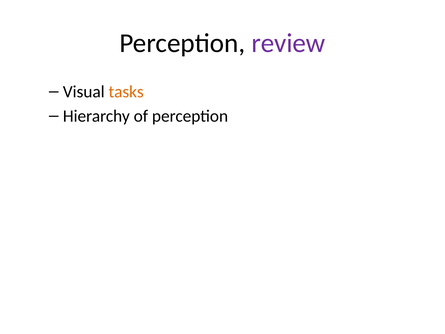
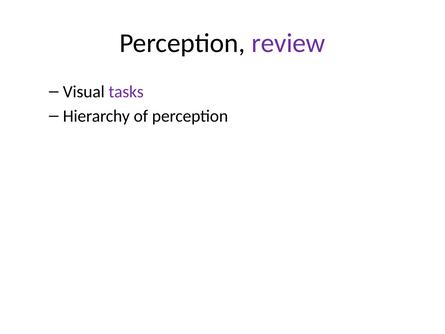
tasks colour: orange -> purple
